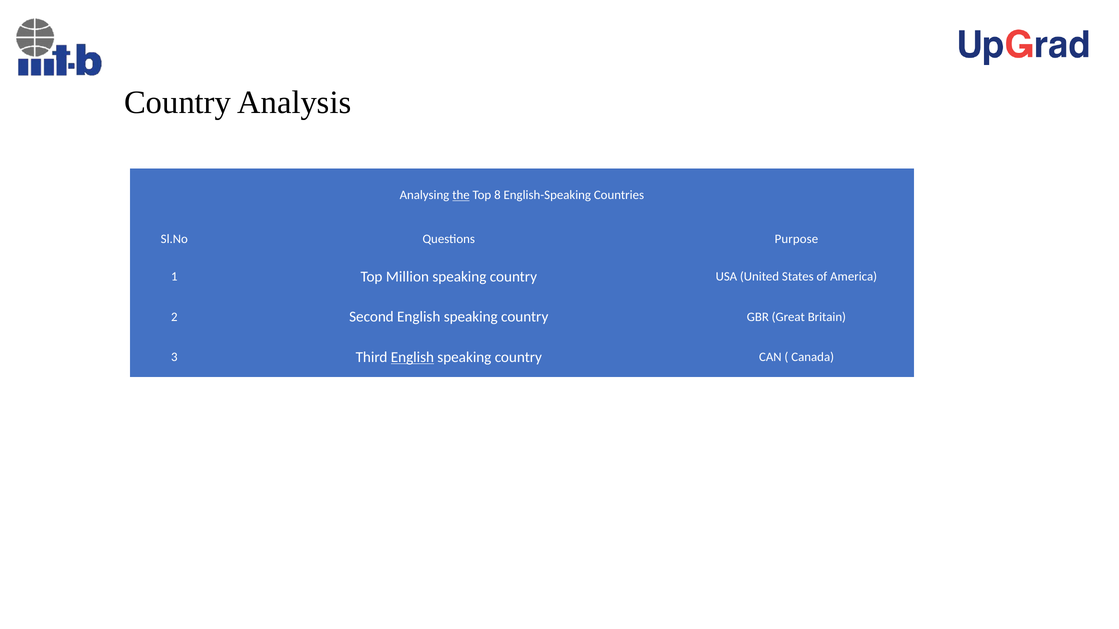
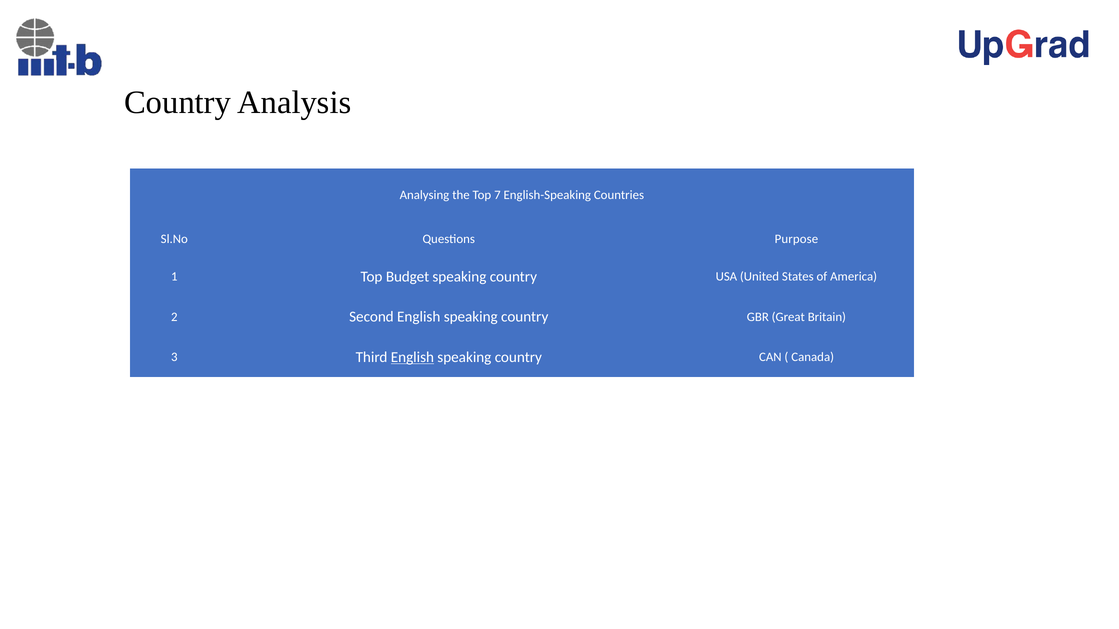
the underline: present -> none
8: 8 -> 7
Million: Million -> Budget
